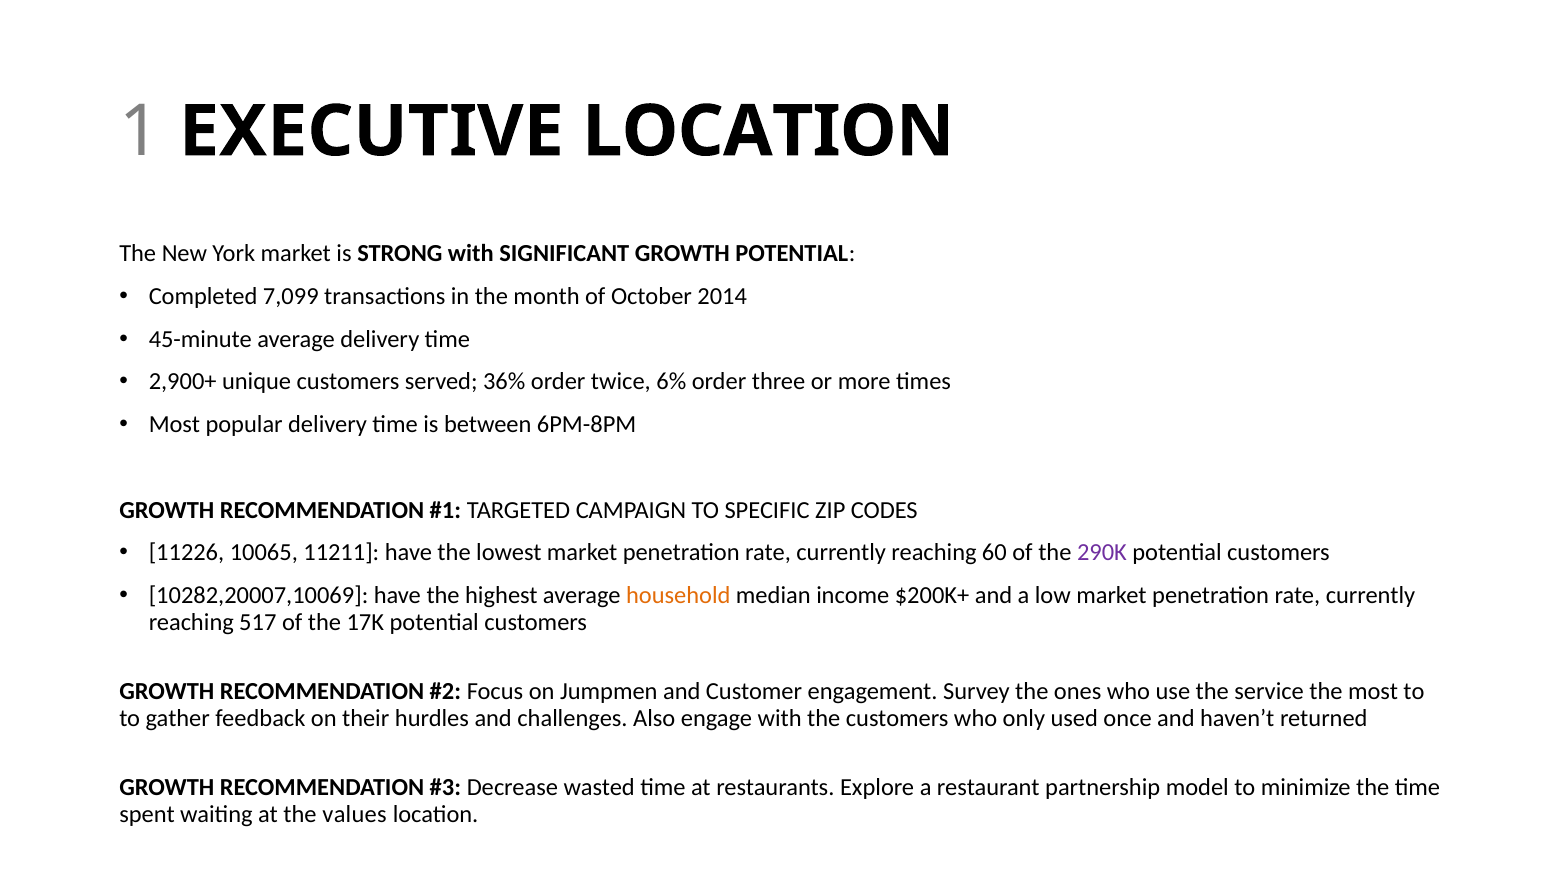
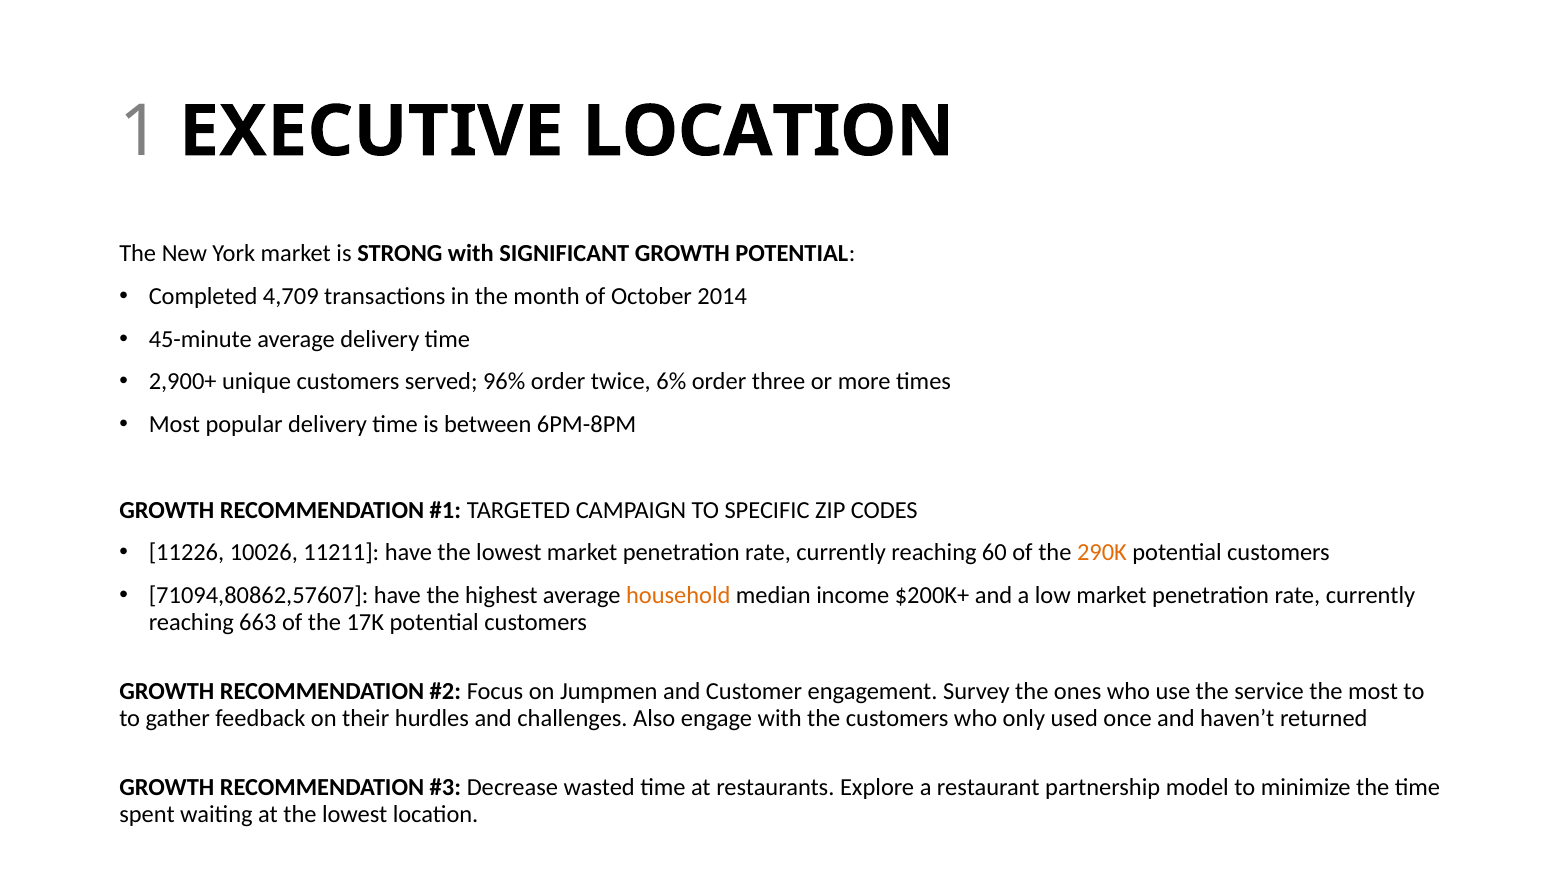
7,099: 7,099 -> 4,709
36%: 36% -> 96%
10065: 10065 -> 10026
290K colour: purple -> orange
10282,20007,10069: 10282,20007,10069 -> 71094,80862,57607
517: 517 -> 663
at the values: values -> lowest
